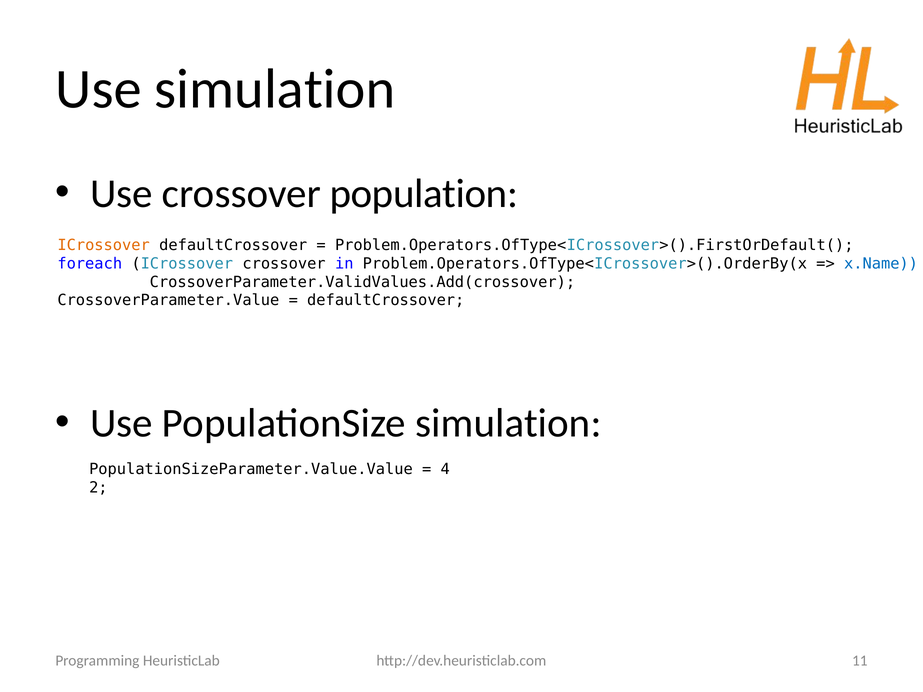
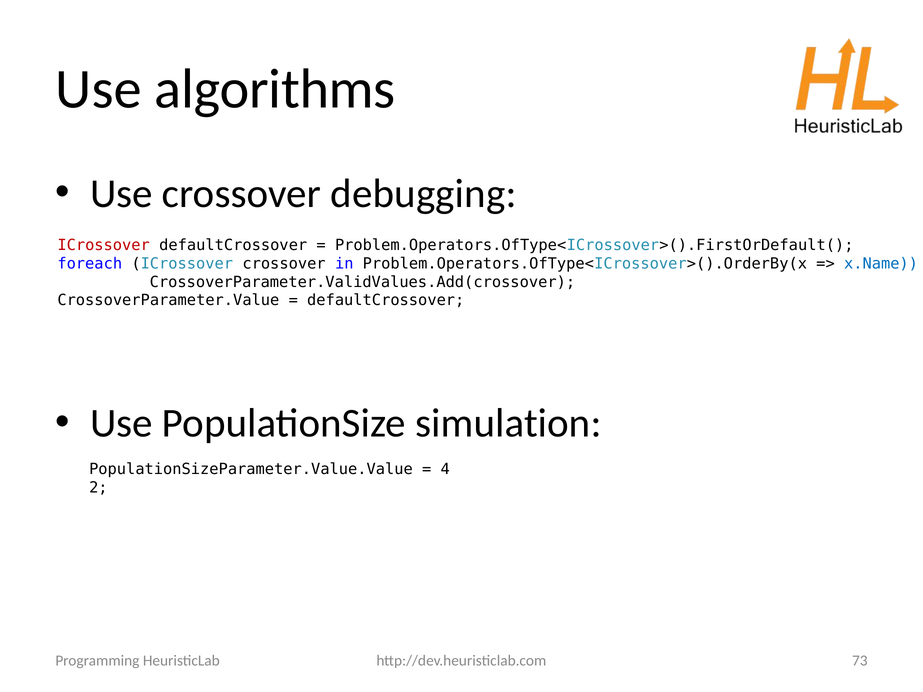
Use simulation: simulation -> algorithms
population: population -> debugging
ICrossover at (104, 245) colour: orange -> red
11: 11 -> 73
